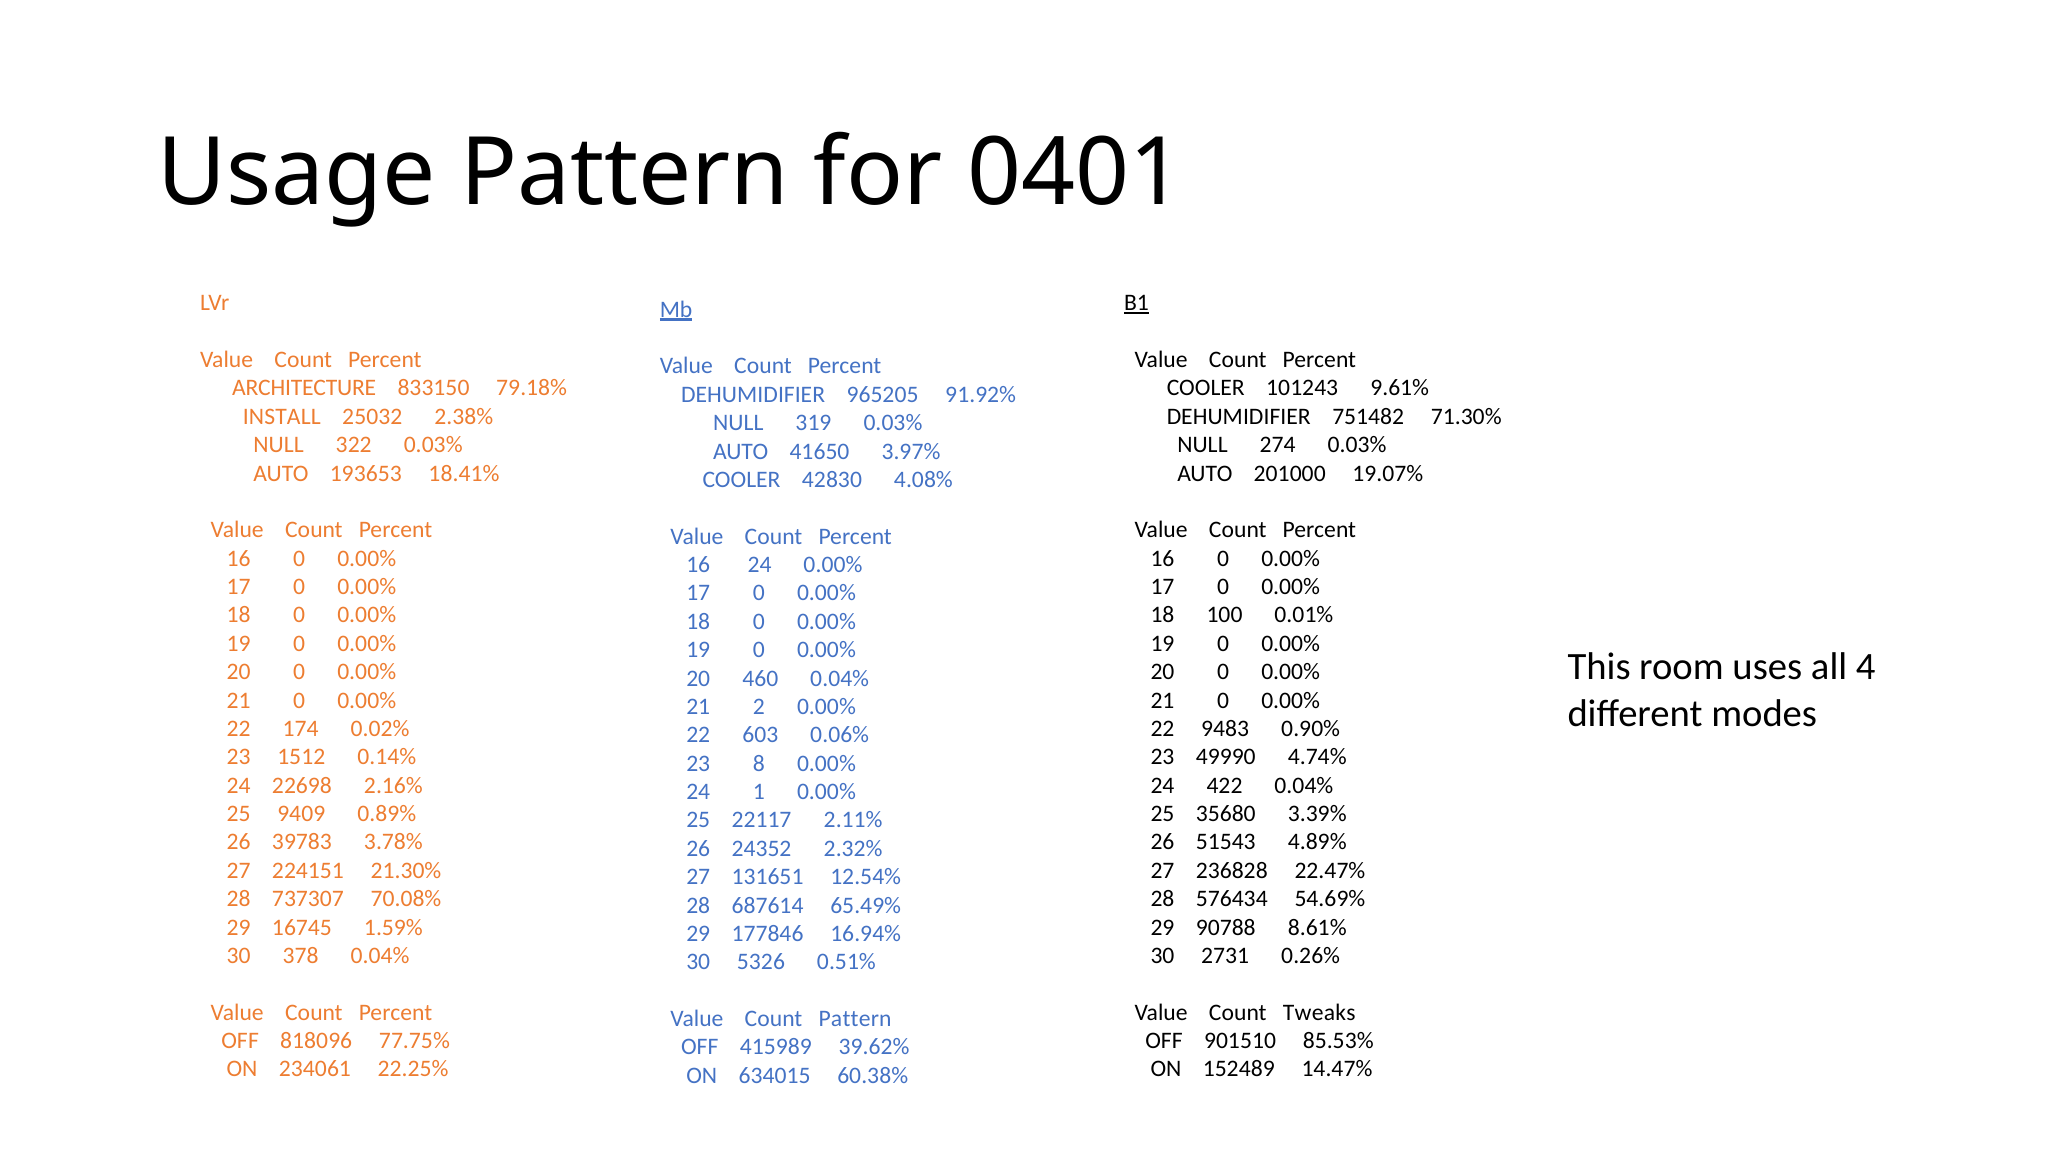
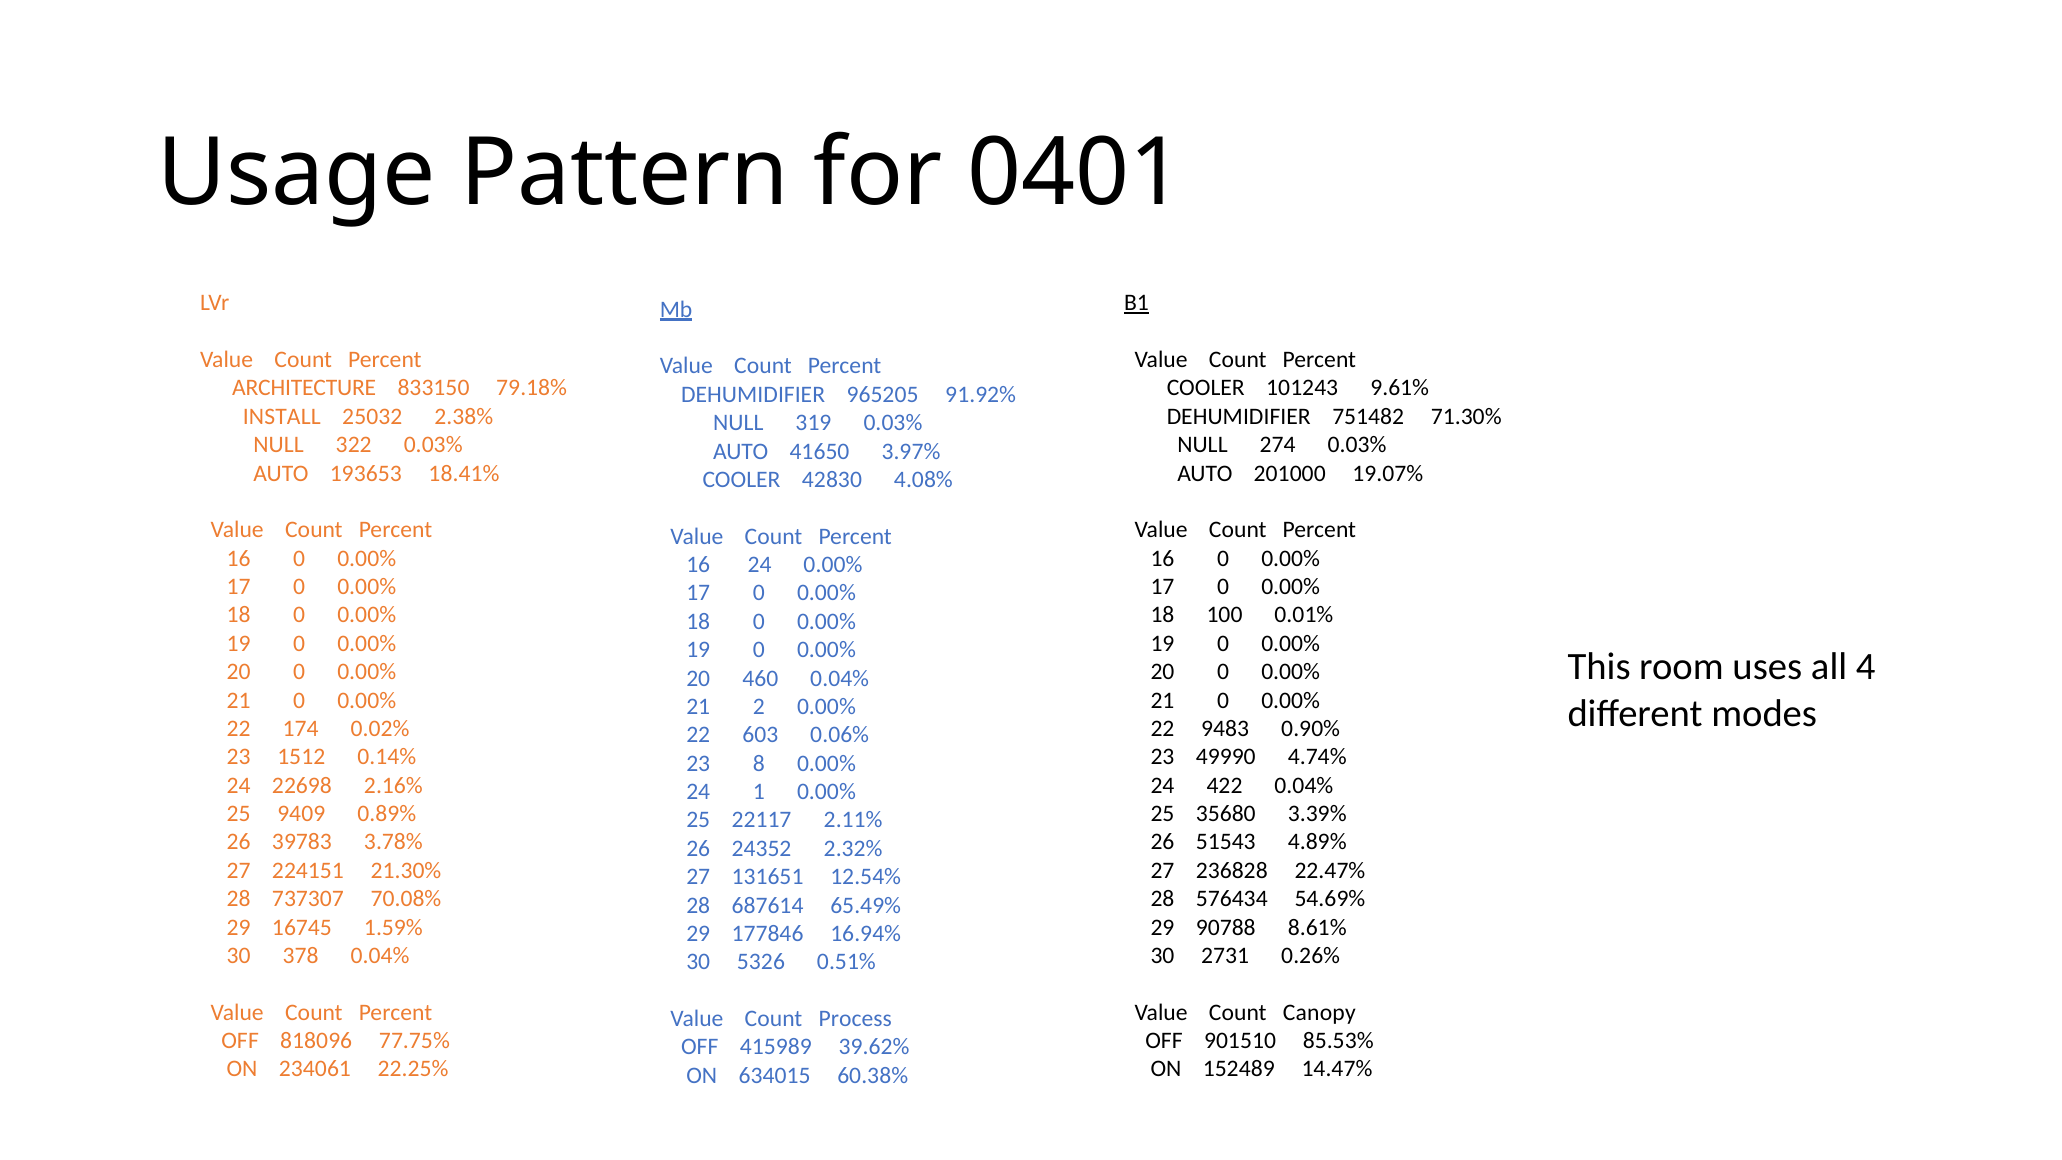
Tweaks: Tweaks -> Canopy
Count Pattern: Pattern -> Process
